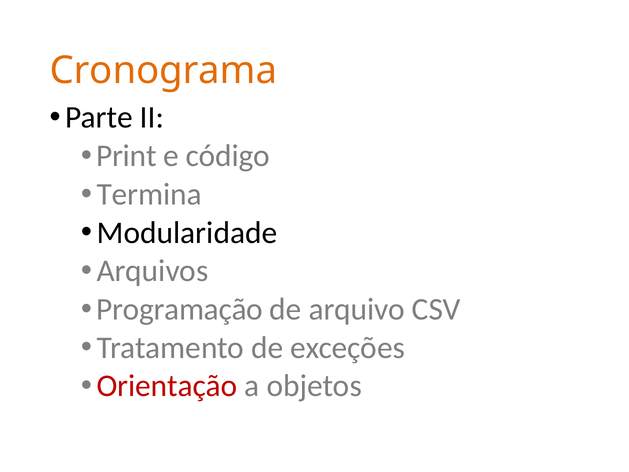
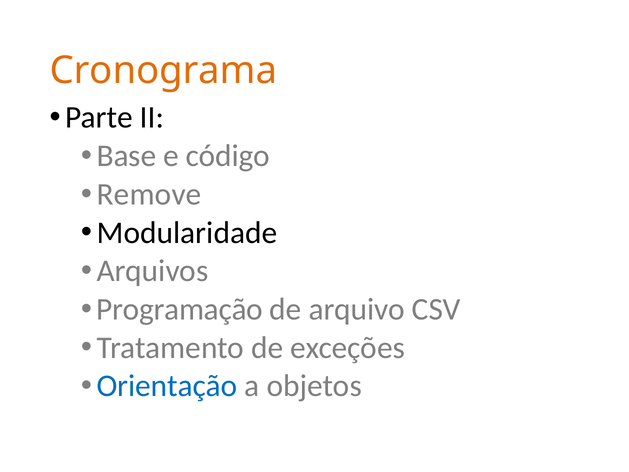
Print: Print -> Base
Termina: Termina -> Remove
Orientação colour: red -> blue
